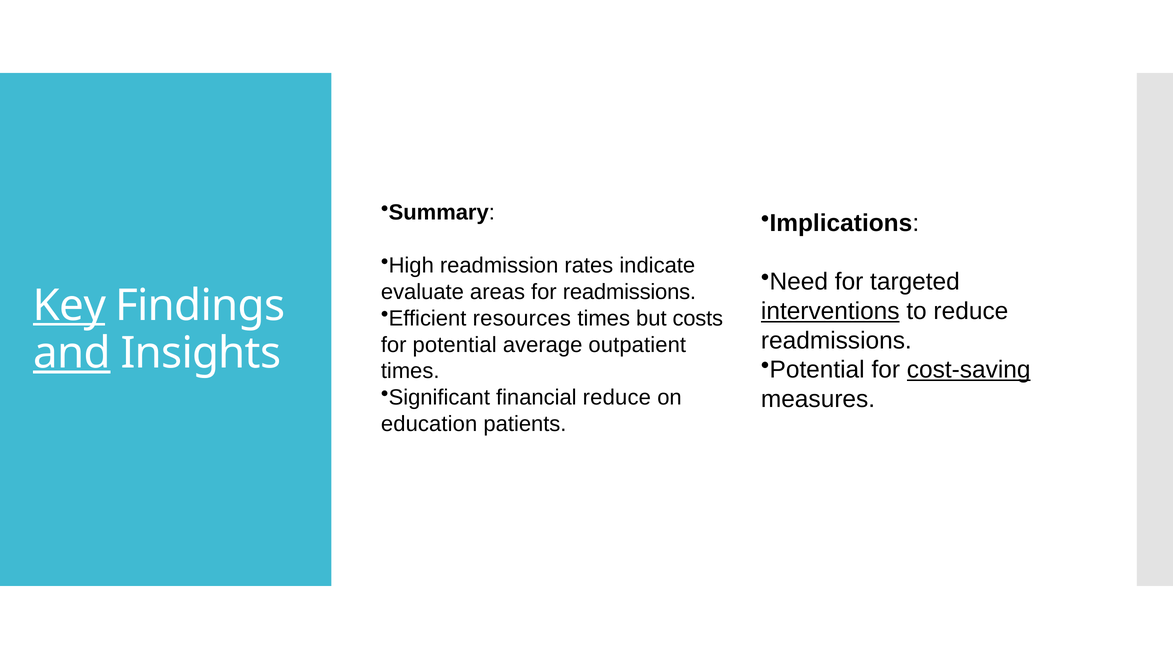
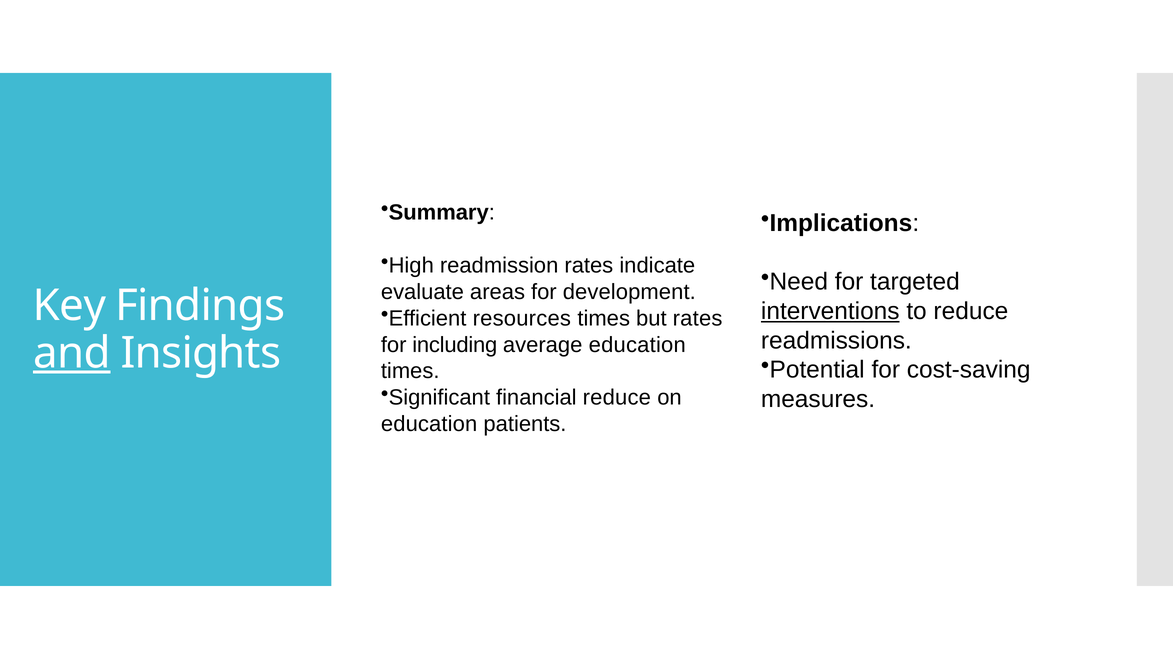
for readmissions: readmissions -> development
Key underline: present -> none
but costs: costs -> rates
for potential: potential -> including
average outpatient: outpatient -> education
cost-saving underline: present -> none
